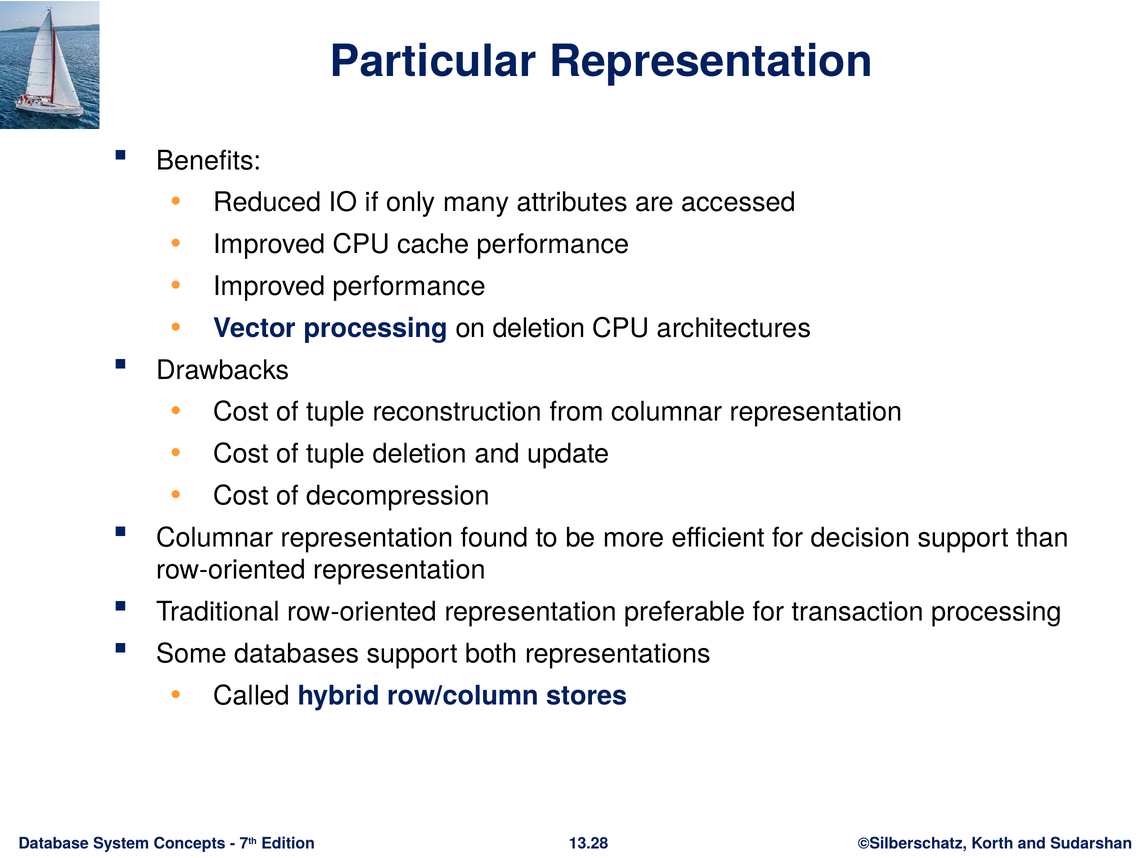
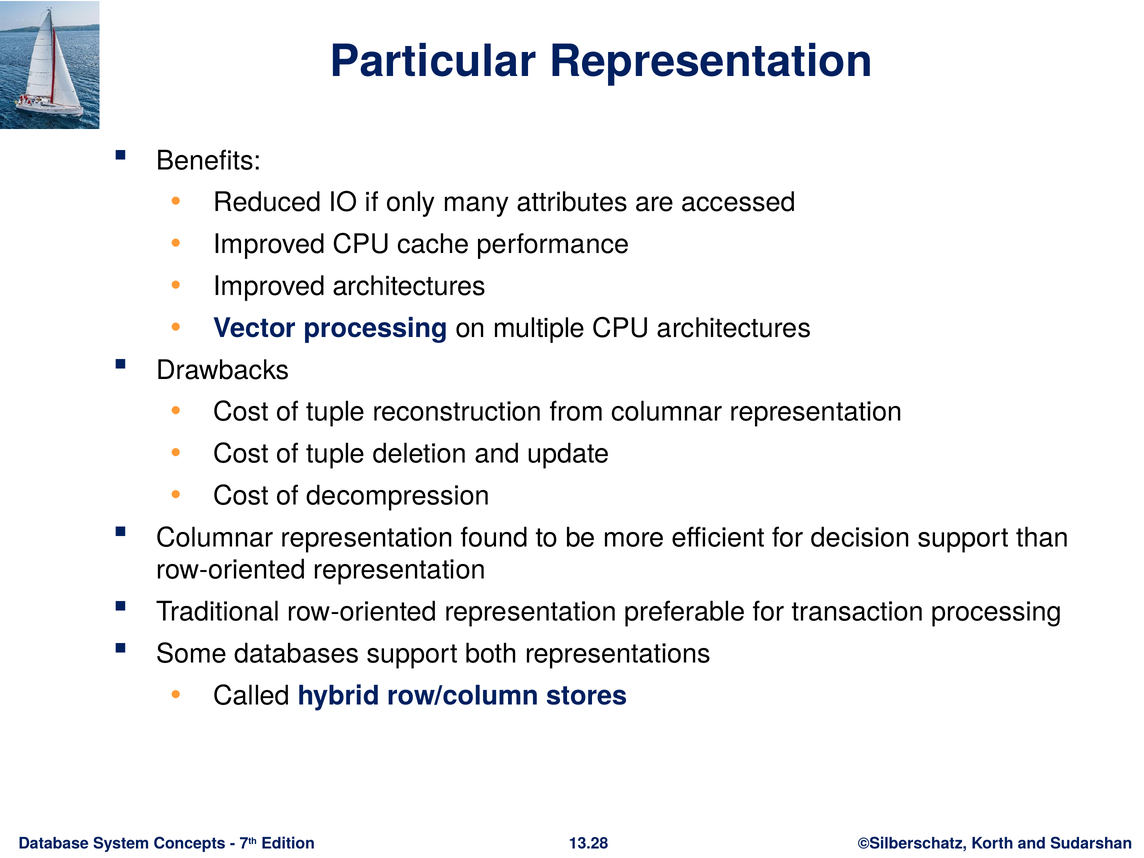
Improved performance: performance -> architectures
on deletion: deletion -> multiple
